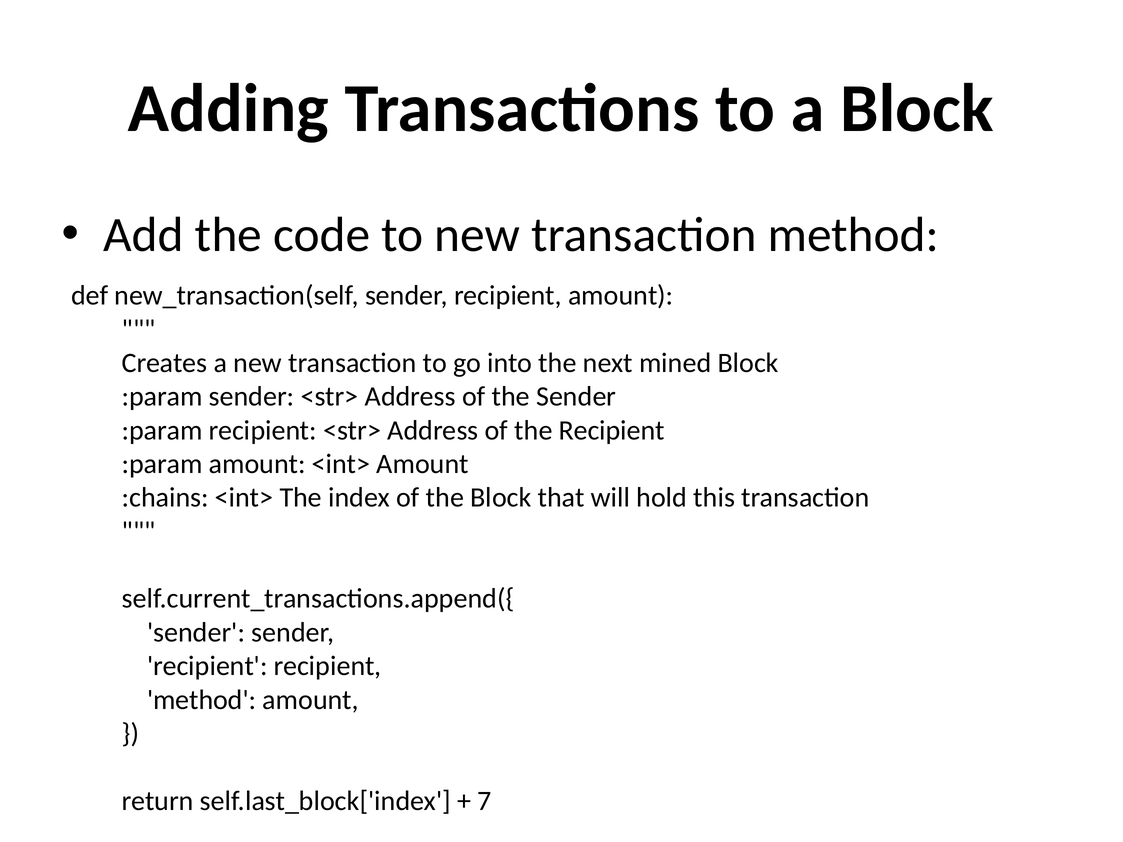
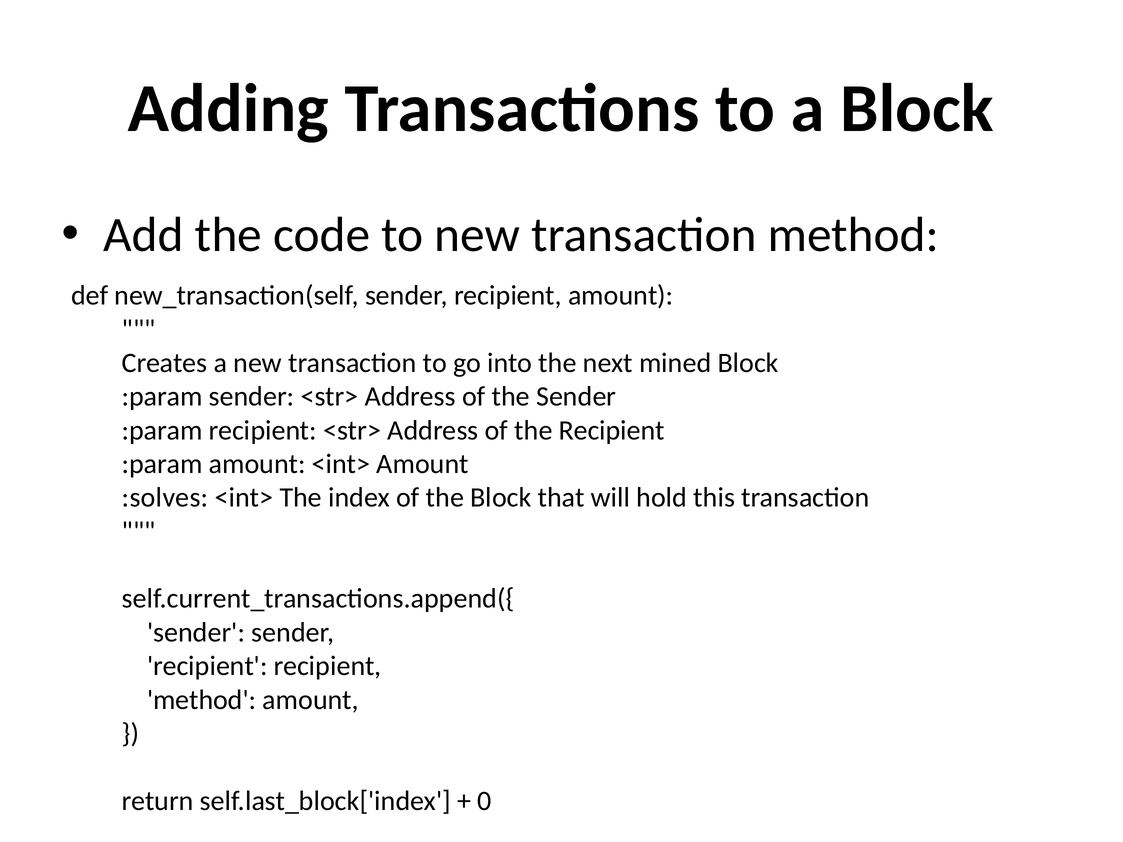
:chains: :chains -> :solves
7: 7 -> 0
